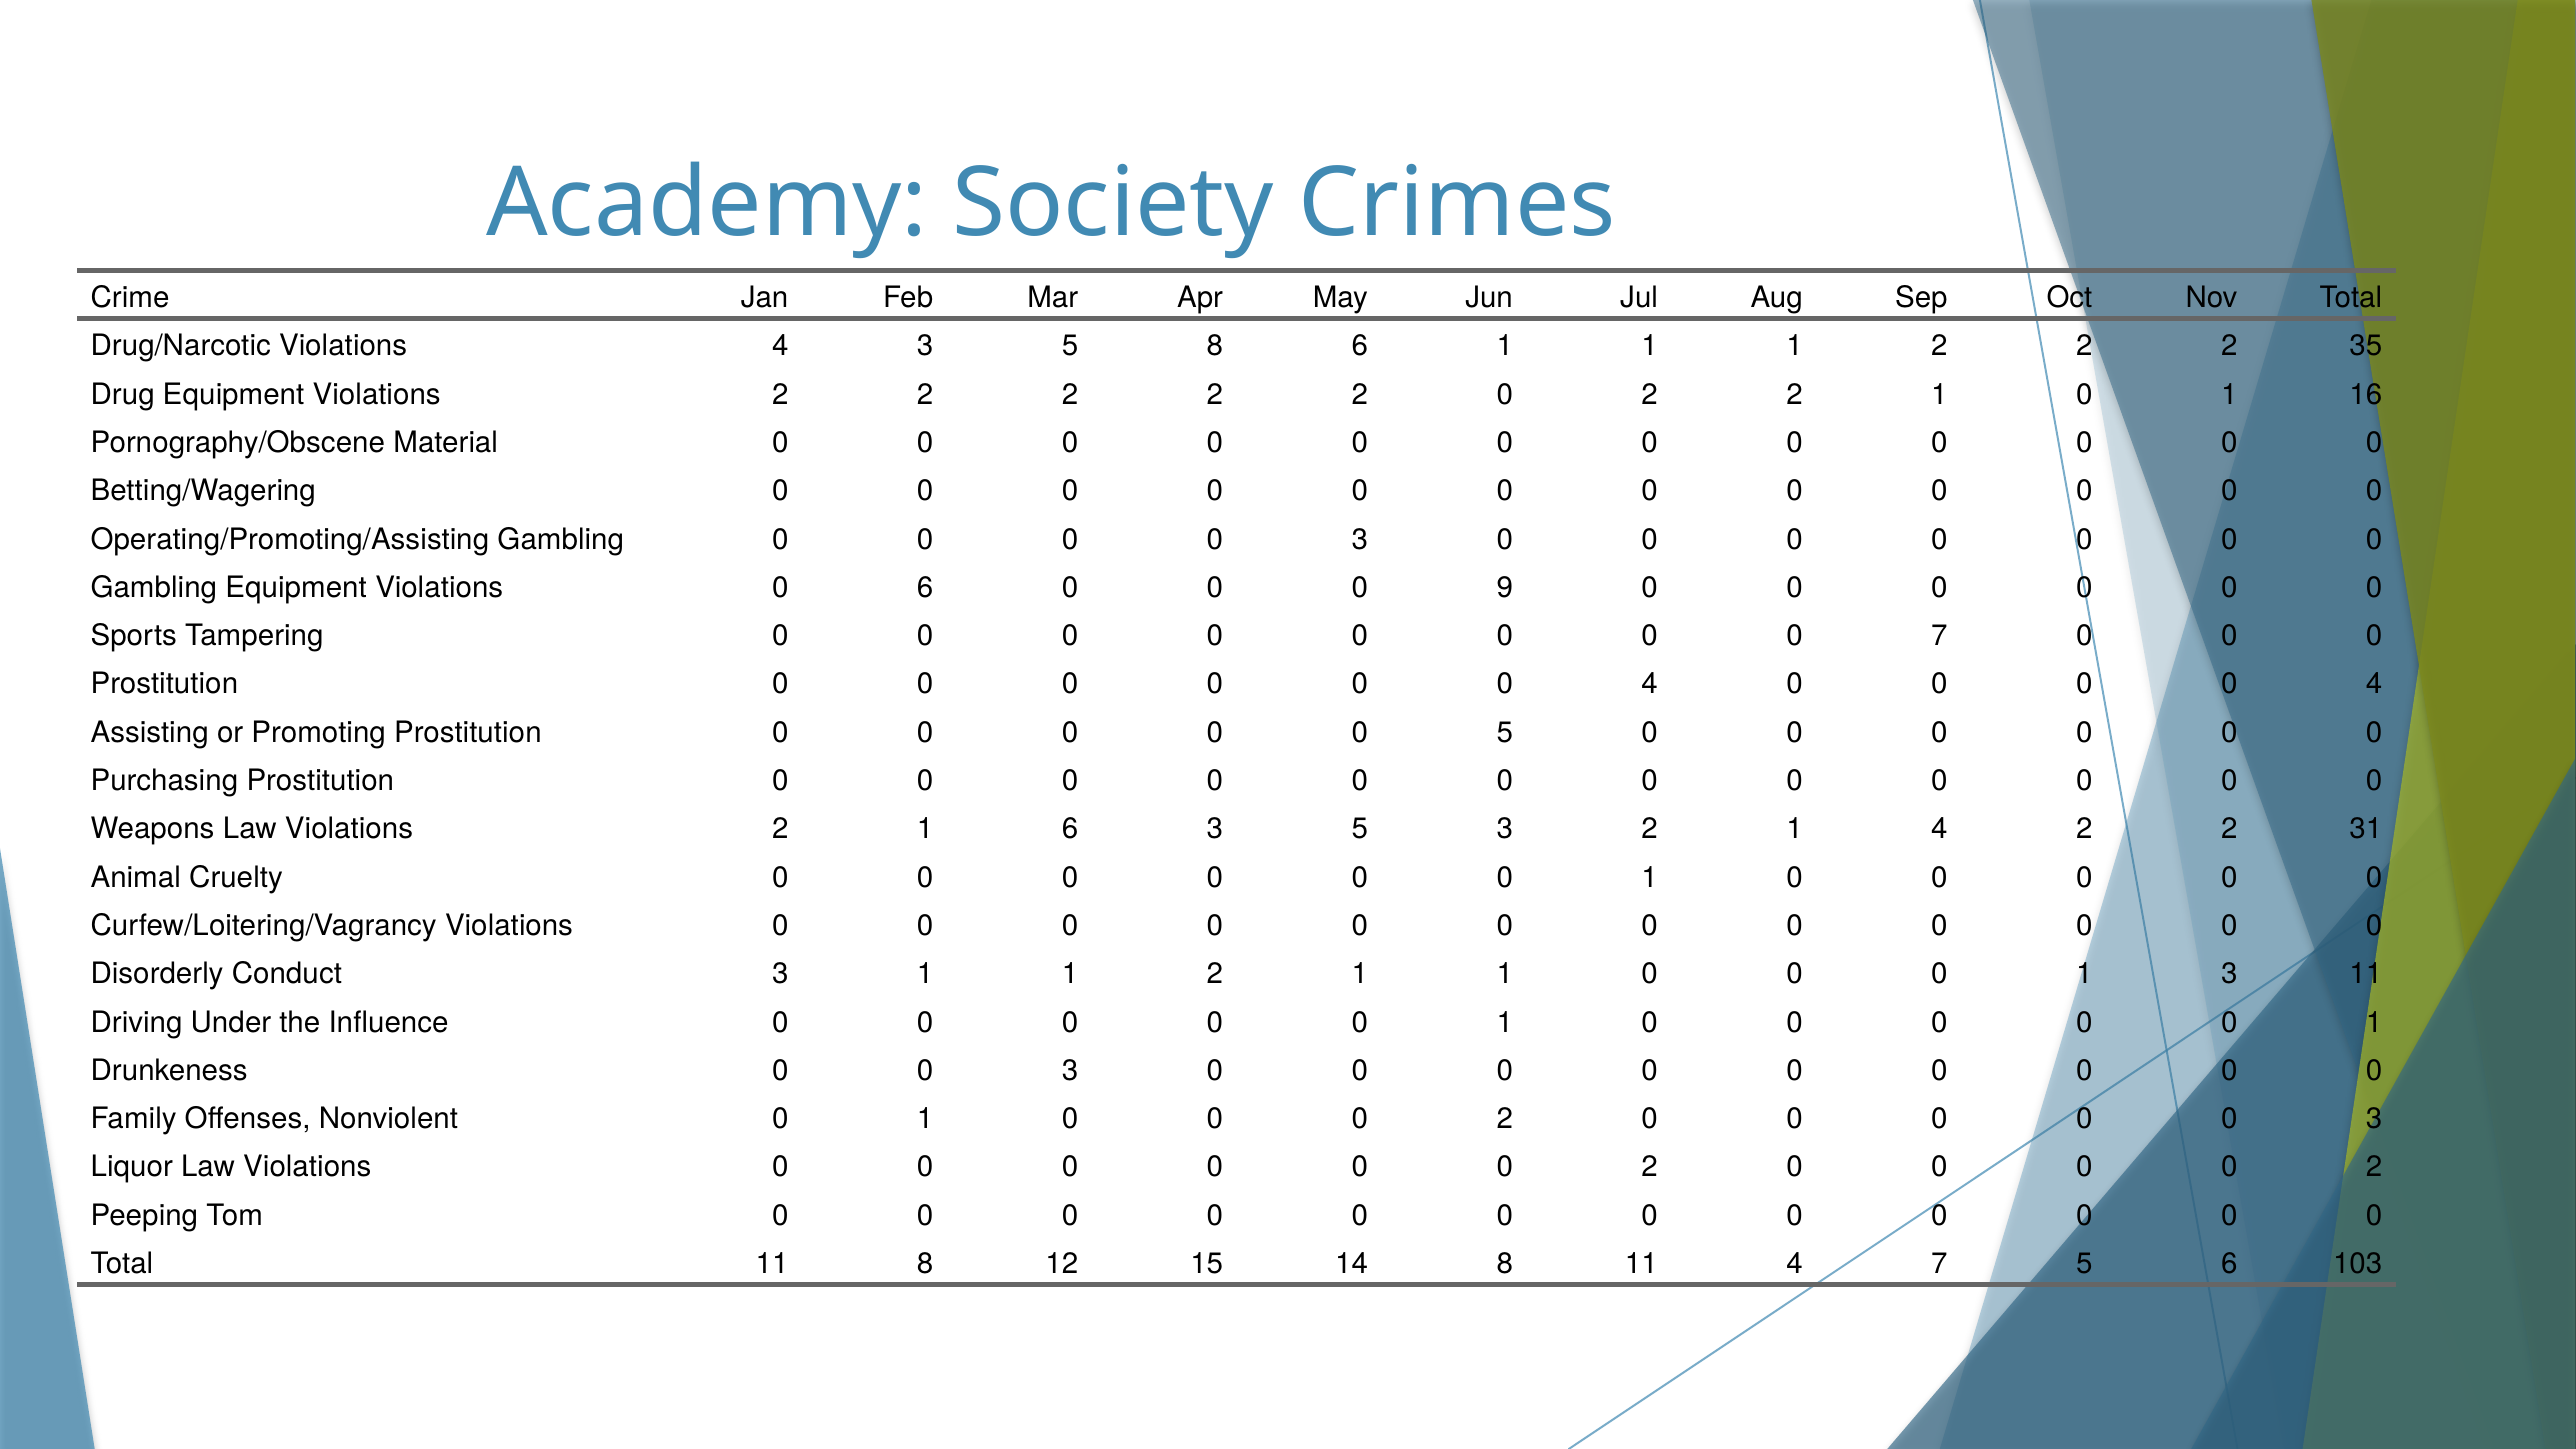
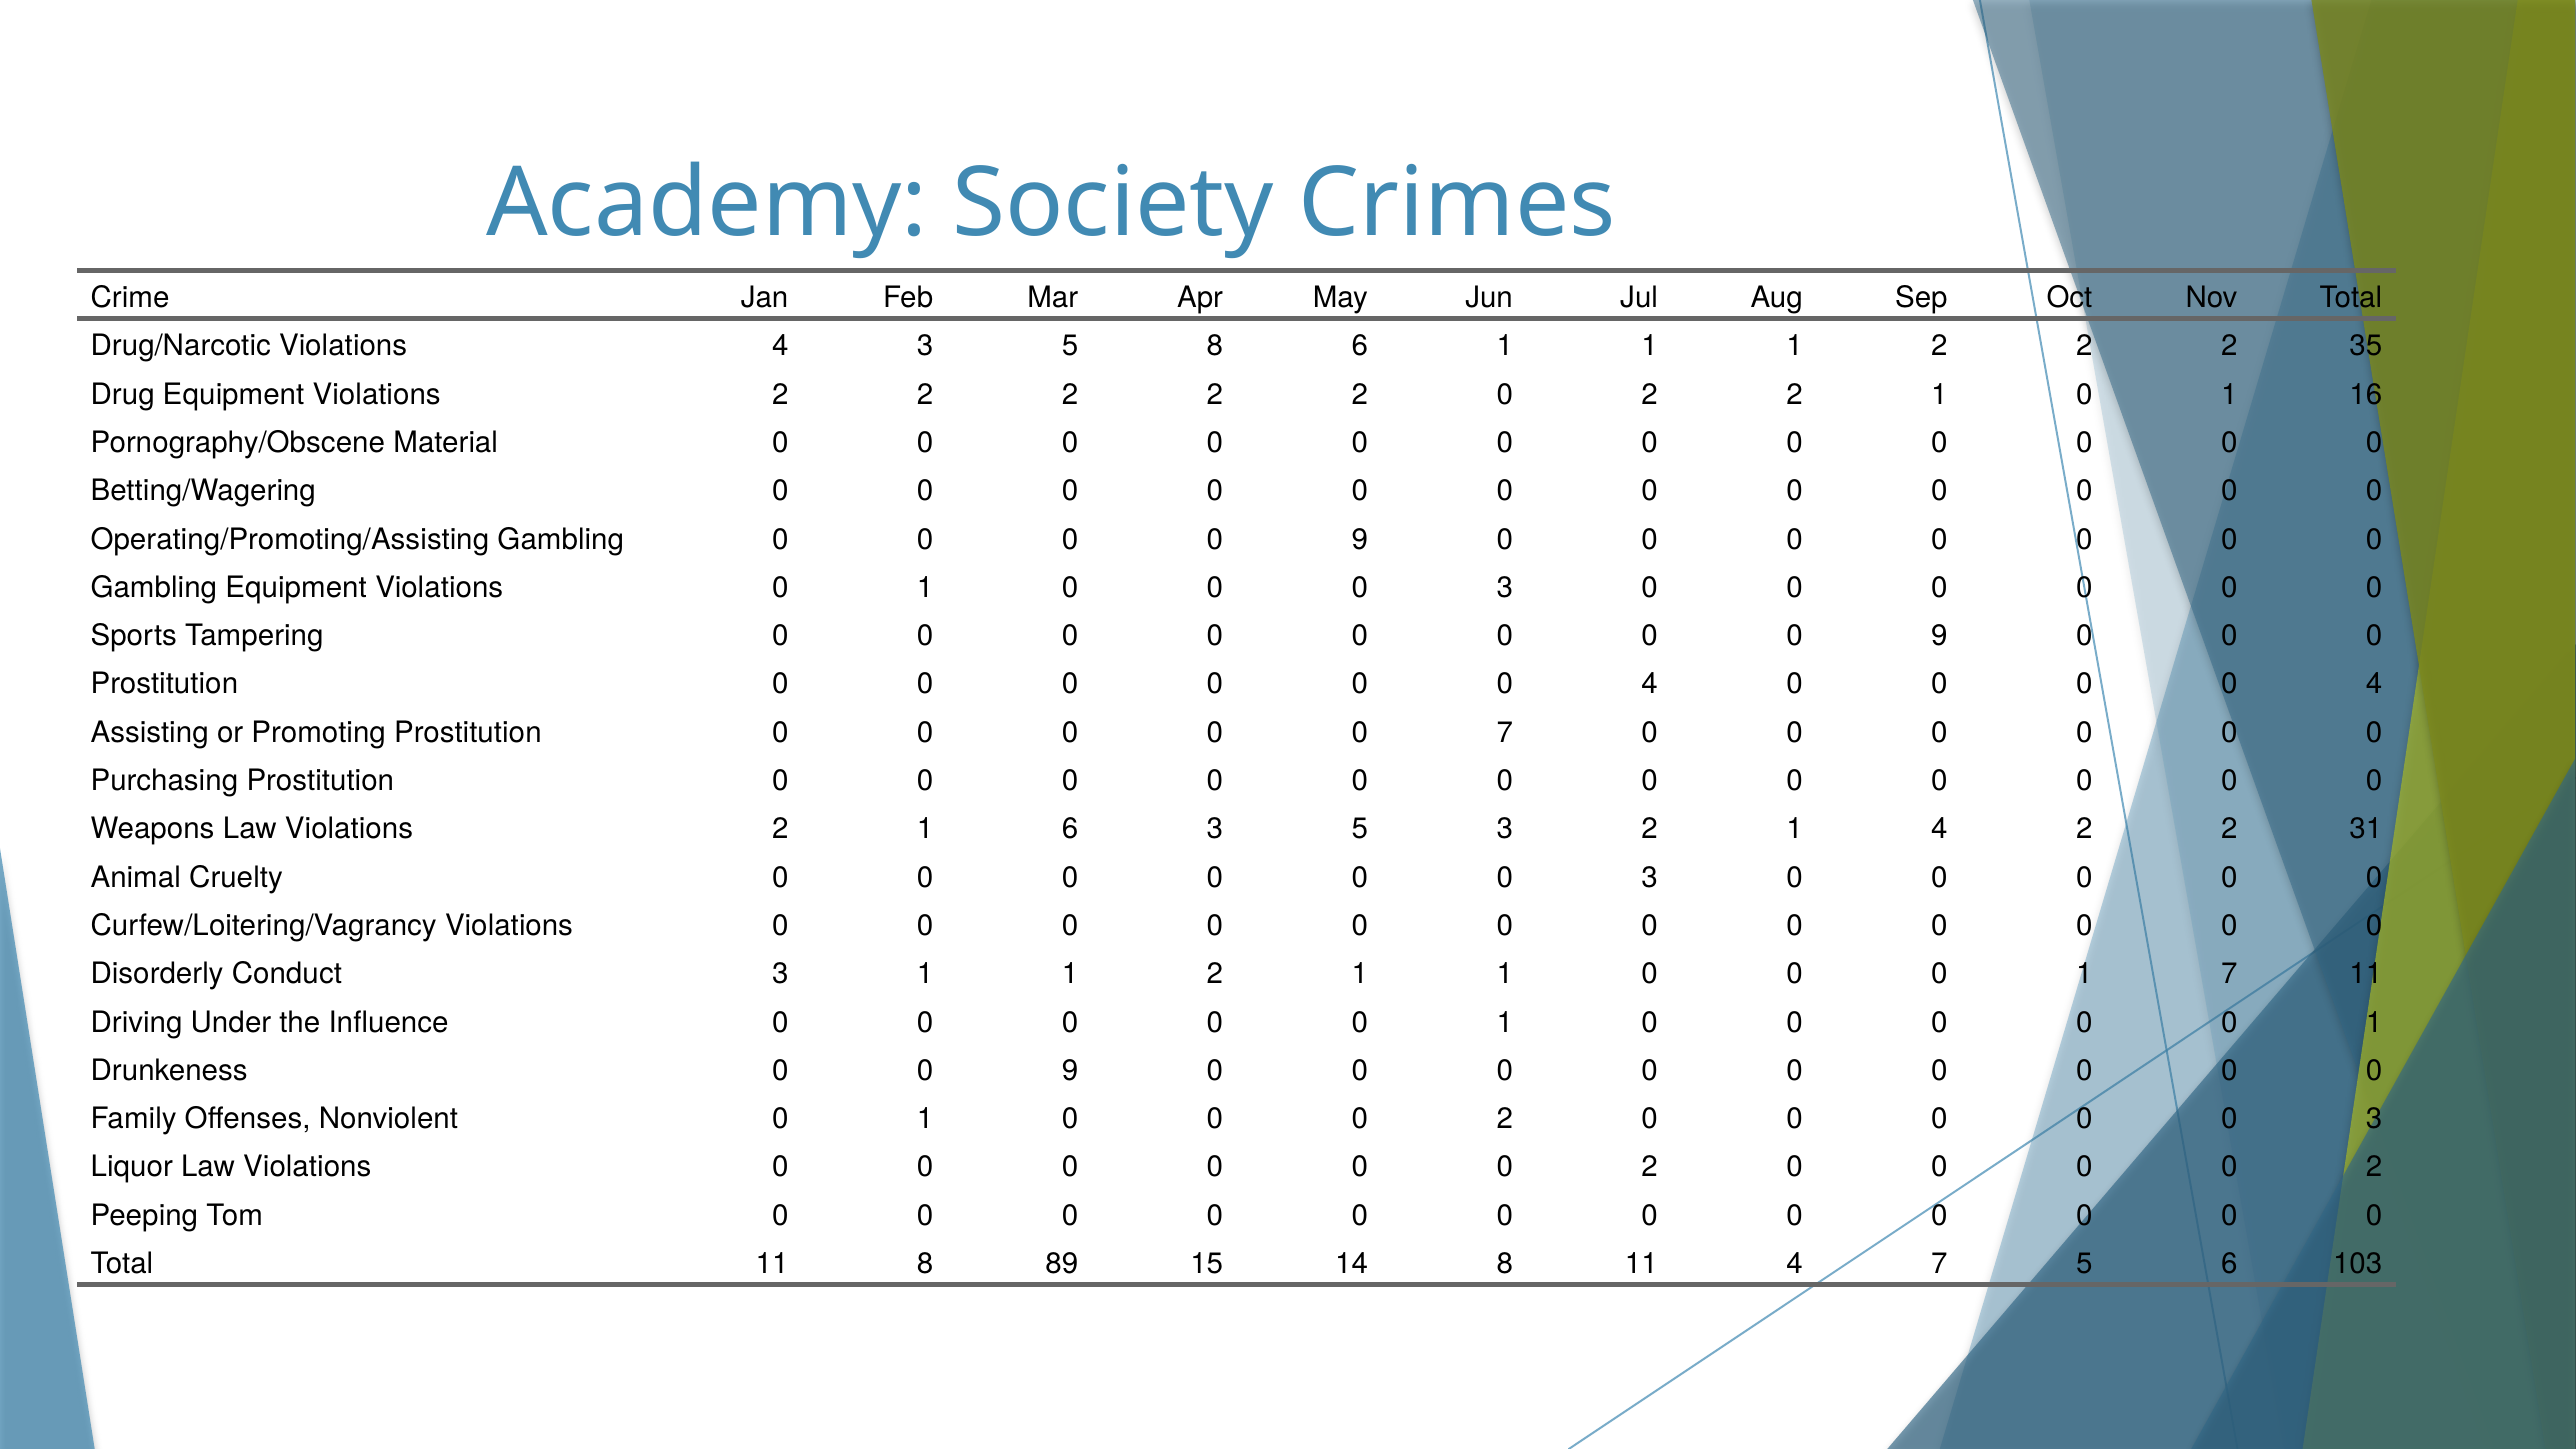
3 at (1360, 539): 3 -> 9
Violations 0 6: 6 -> 1
9 at (1505, 588): 9 -> 3
7 at (1939, 636): 7 -> 9
0 5: 5 -> 7
1 at (1650, 877): 1 -> 3
1 3: 3 -> 7
Drunkeness 0 0 3: 3 -> 9
12: 12 -> 89
